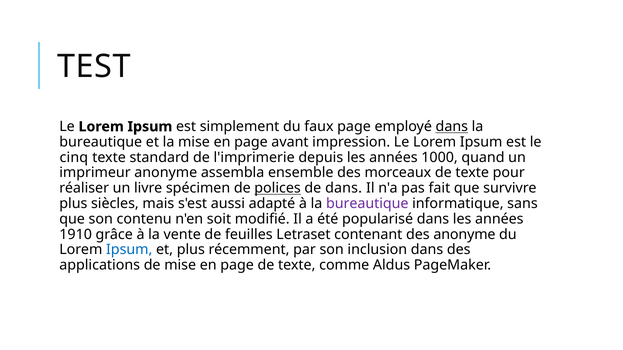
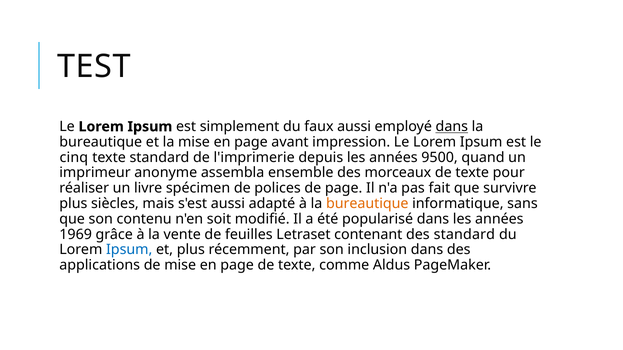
faux page: page -> aussi
1000: 1000 -> 9500
polices underline: present -> none
de dans: dans -> page
bureautique at (367, 204) colour: purple -> orange
1910: 1910 -> 1969
des anonyme: anonyme -> standard
